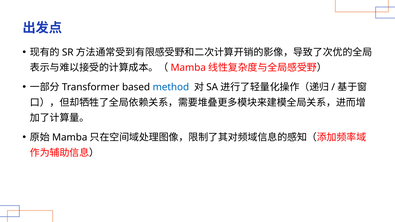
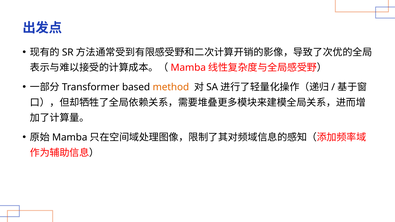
method colour: blue -> orange
